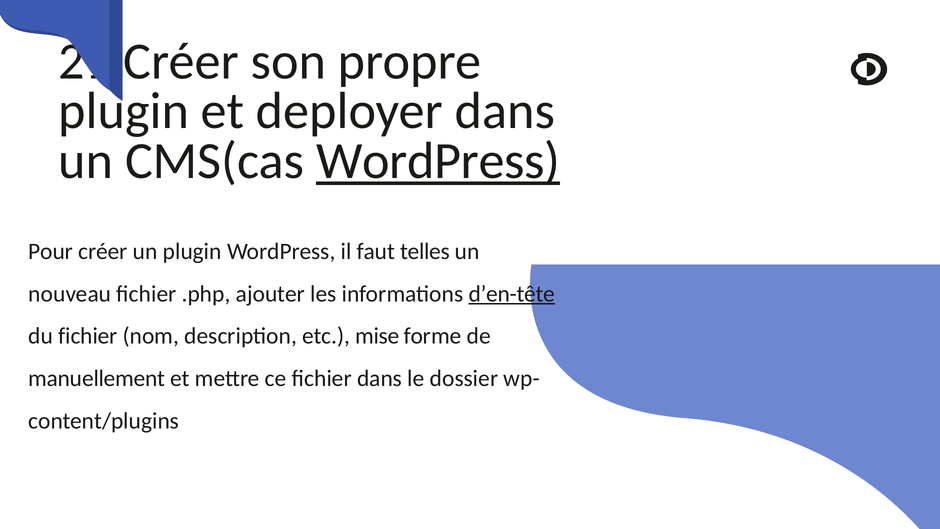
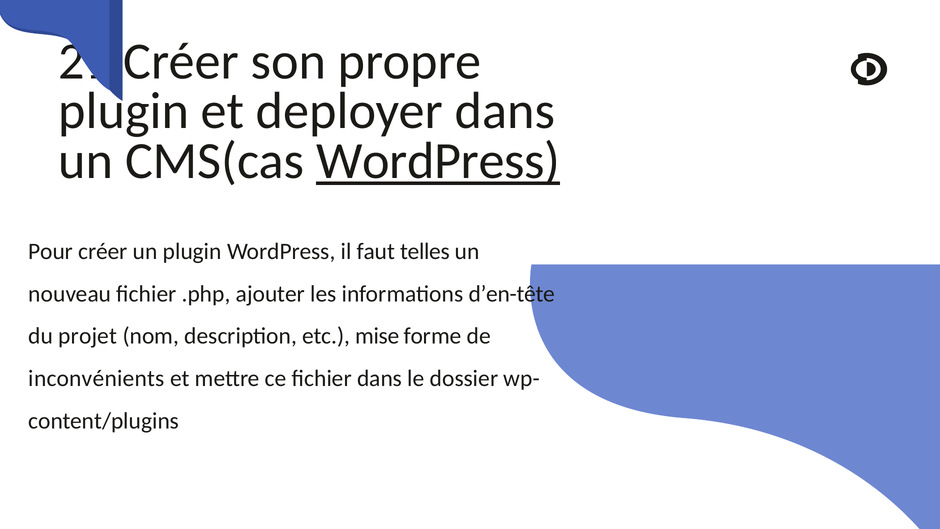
d’en-tête underline: present -> none
du fichier: fichier -> projet
manuellement: manuellement -> inconvénients
